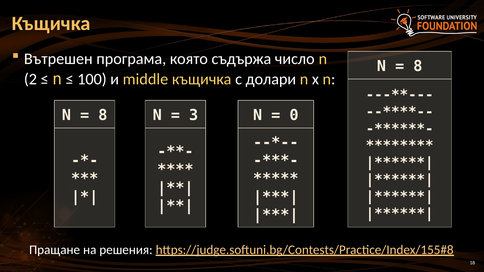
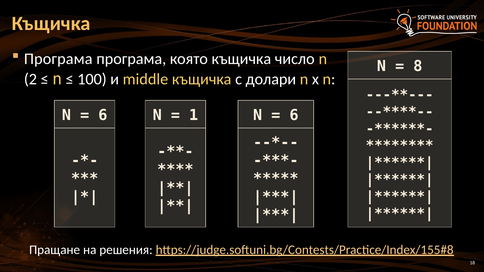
Вътрешен at (58, 59): Вътрешен -> Програма
която съдържа: съдържа -> къщичка
8 at (103, 115): 8 -> 6
3: 3 -> 1
0 at (294, 115): 0 -> 6
